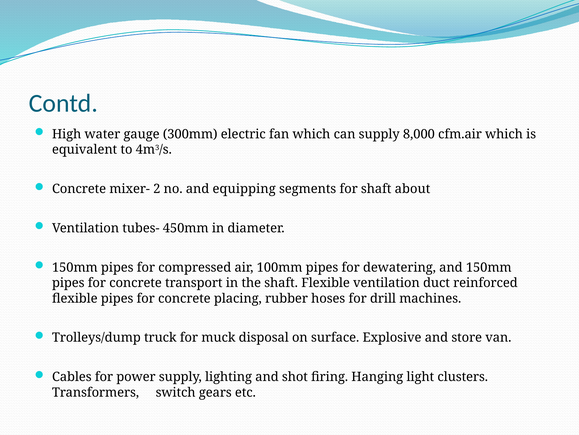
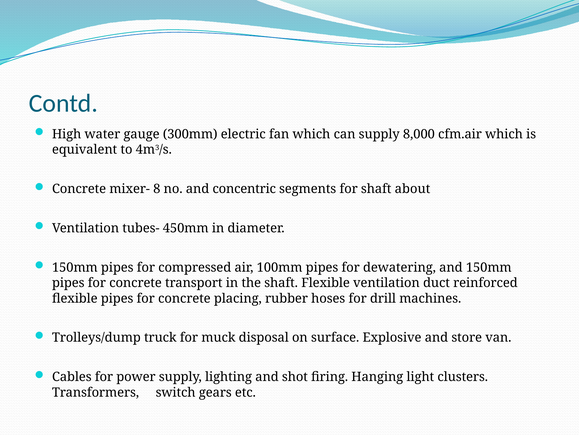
2: 2 -> 8
equipping: equipping -> concentric
